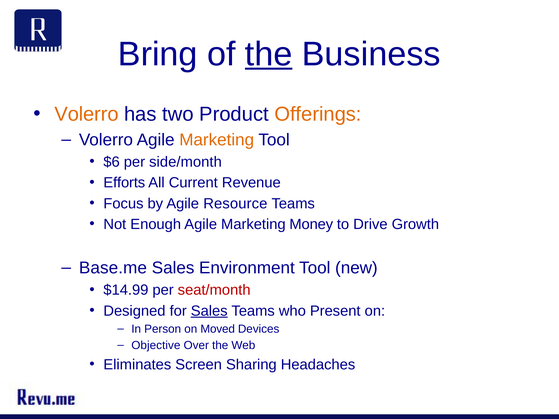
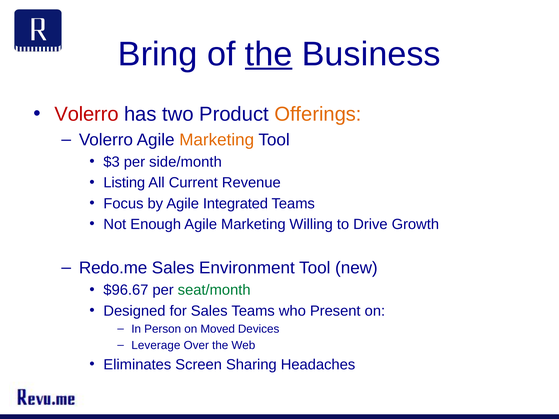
Volerro at (87, 114) colour: orange -> red
$6: $6 -> $3
Efforts: Efforts -> Listing
Resource: Resource -> Integrated
Money: Money -> Willing
Base.me: Base.me -> Redo.me
$14.99: $14.99 -> $96.67
seat/month colour: red -> green
Sales at (209, 311) underline: present -> none
Objective: Objective -> Leverage
